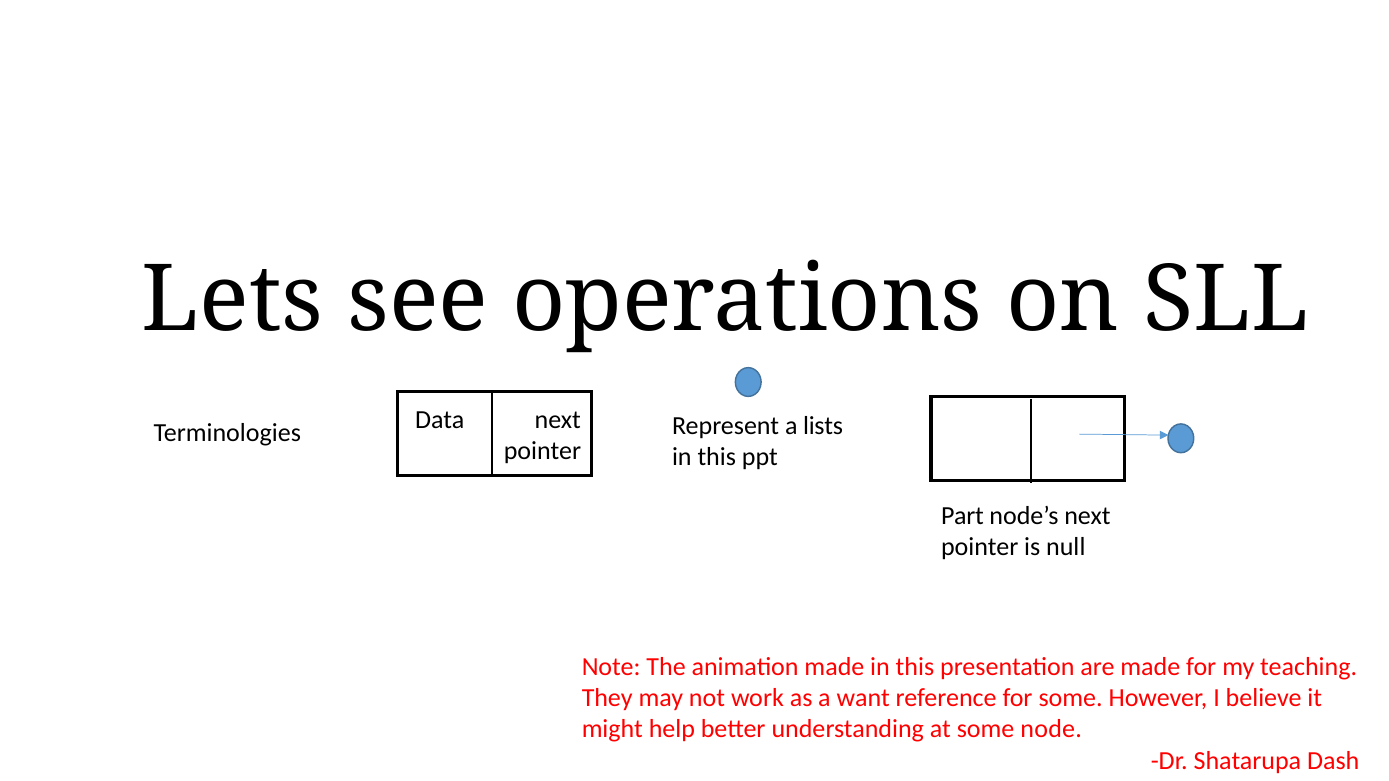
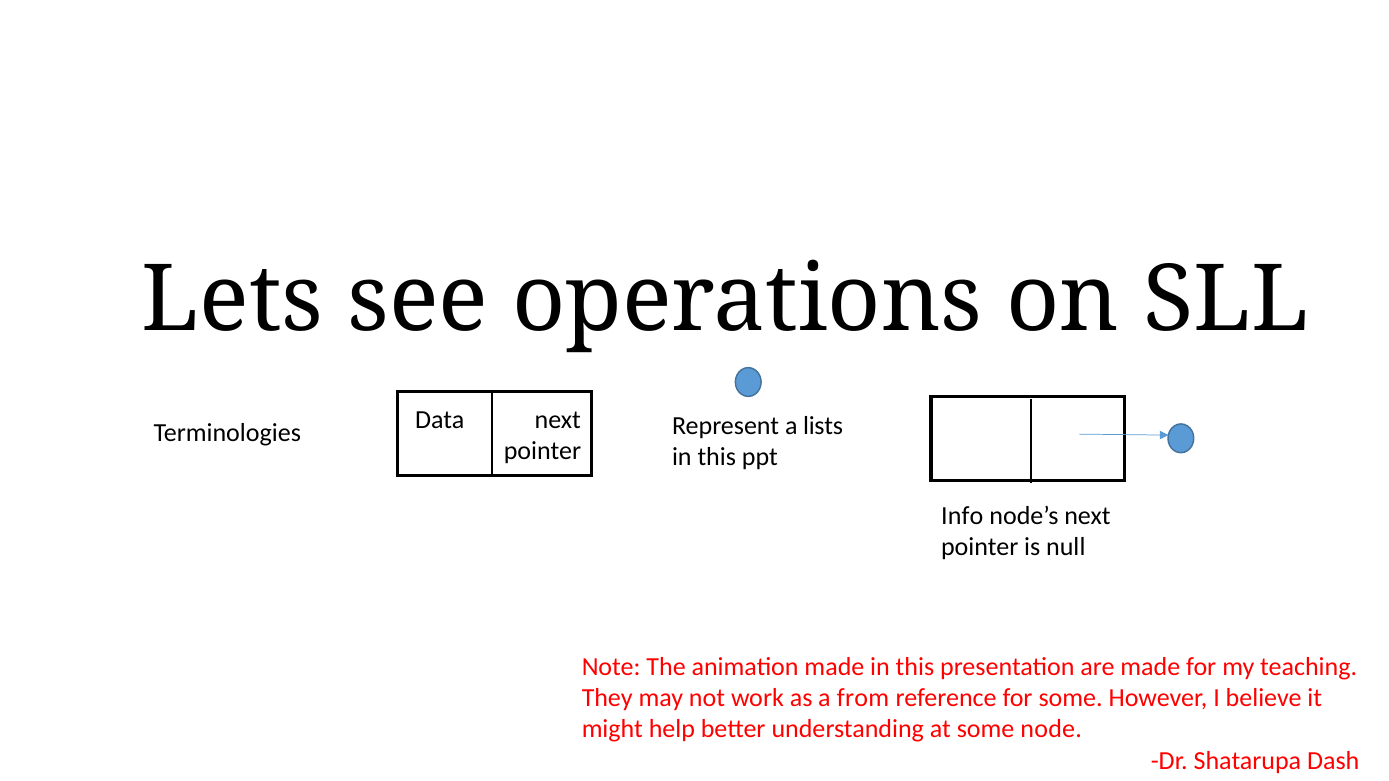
Part: Part -> Info
want: want -> from
